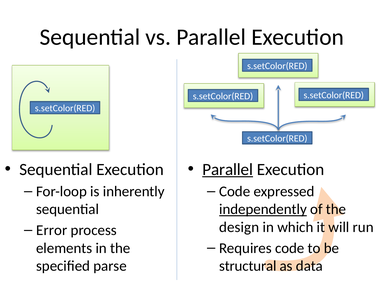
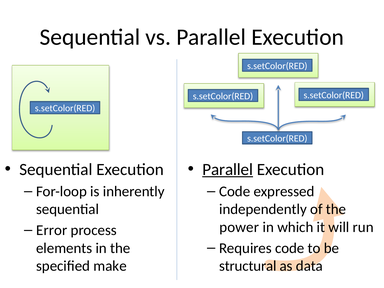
independently underline: present -> none
design: design -> power
parse: parse -> make
